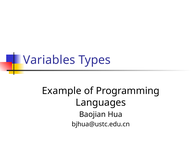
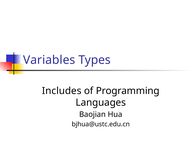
Example: Example -> Includes
